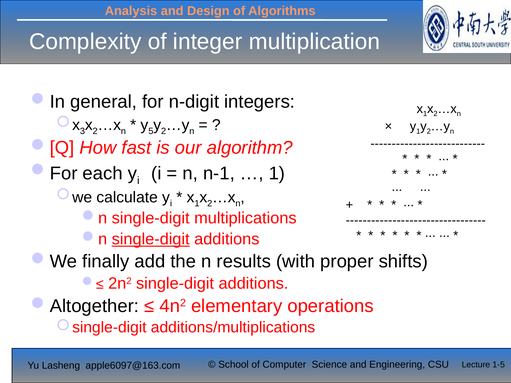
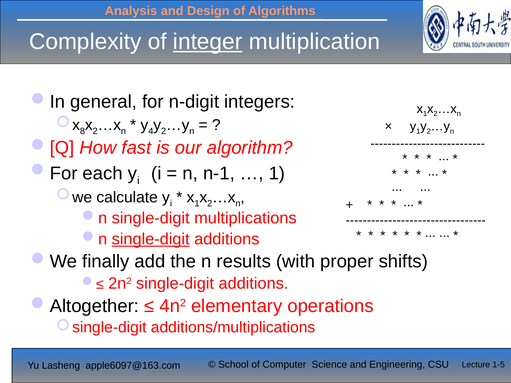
integer underline: none -> present
3: 3 -> 8
5: 5 -> 4
